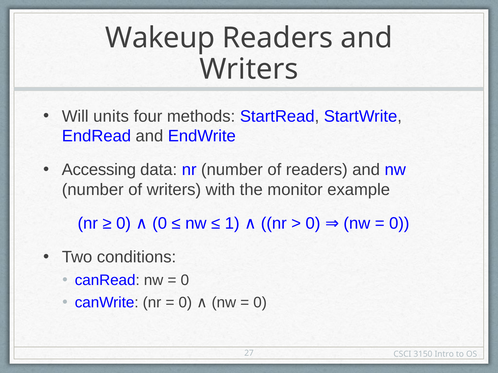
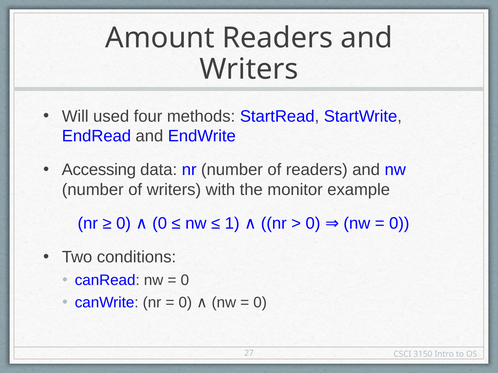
Wakeup: Wakeup -> Amount
units: units -> used
